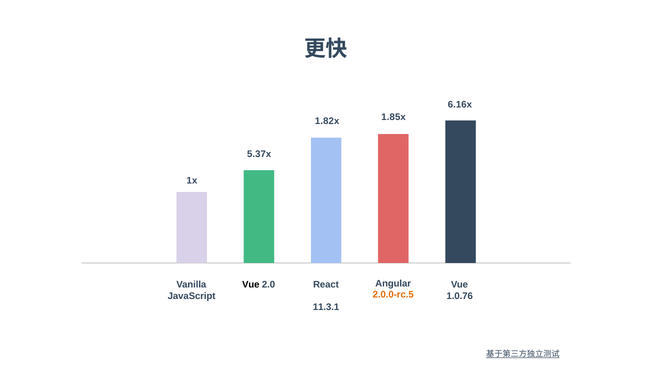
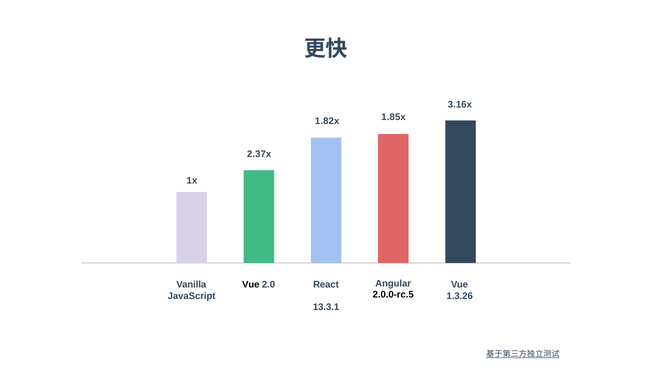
6.16x: 6.16x -> 3.16x
5.37x: 5.37x -> 2.37x
2.0.0-rc.5 colour: orange -> black
1.0.76: 1.0.76 -> 1.3.26
11.3.1: 11.3.1 -> 13.3.1
